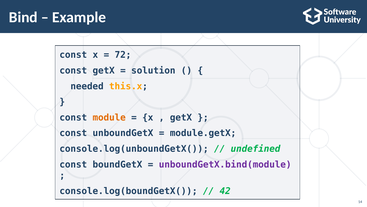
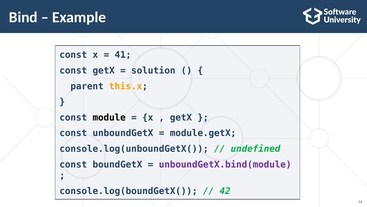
72: 72 -> 41
needed: needed -> parent
module colour: orange -> black
